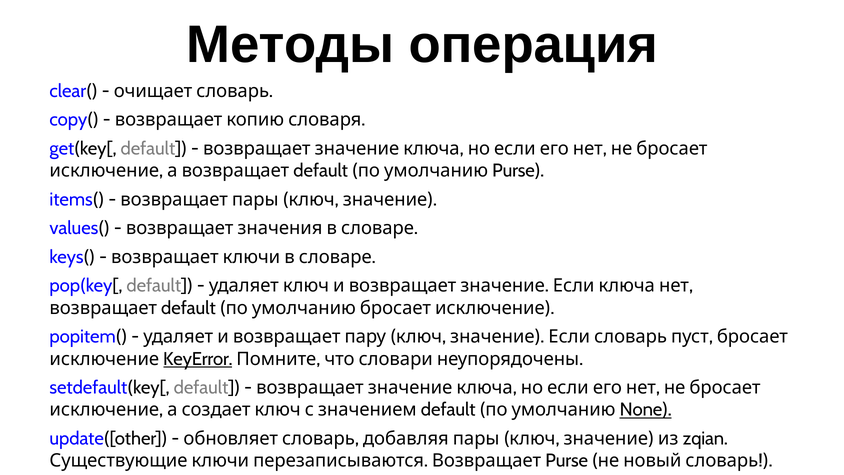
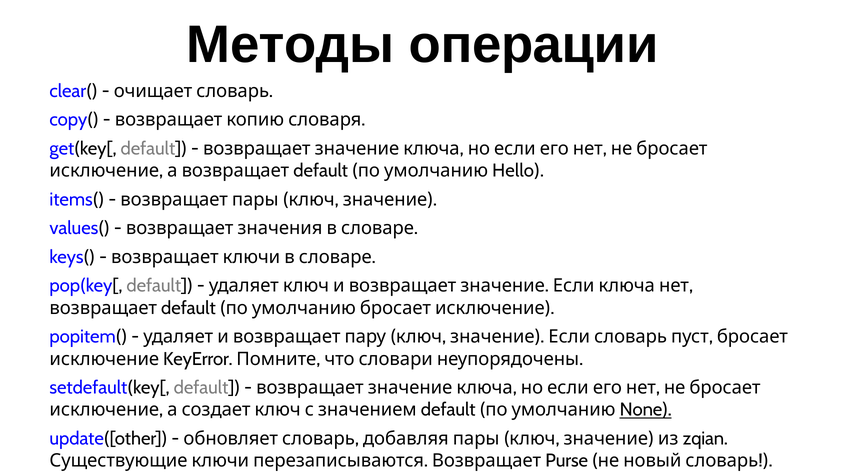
операция: операция -> операции
Purse at (518, 171): Purse -> Hello
KeyError underline: present -> none
